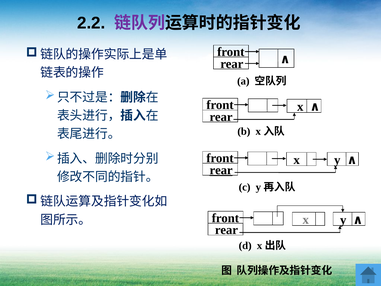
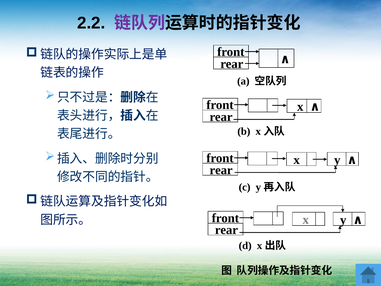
rear at (221, 170) underline: present -> none
